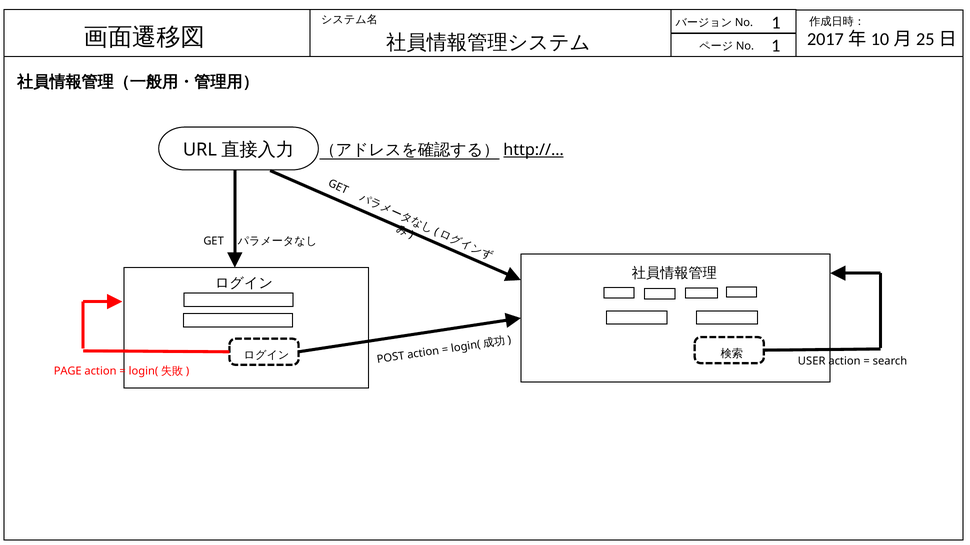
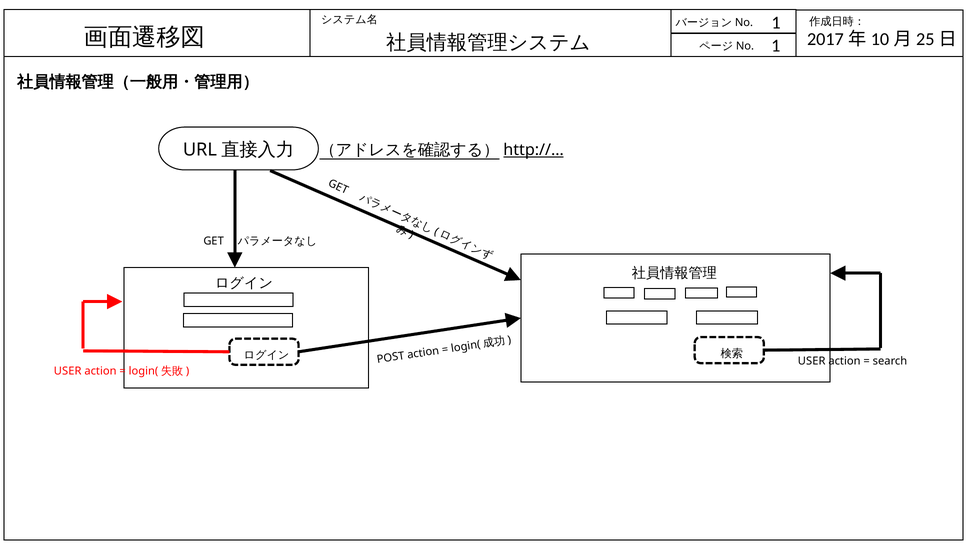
PAGE at (68, 371): PAGE -> USER
